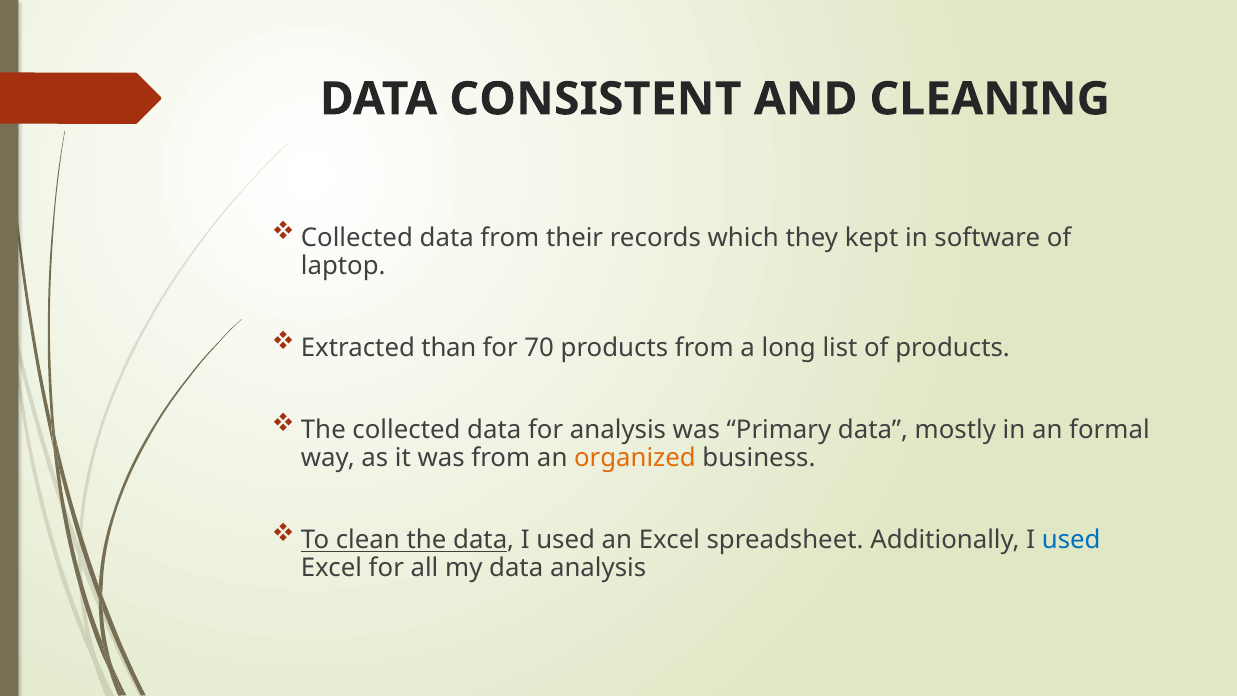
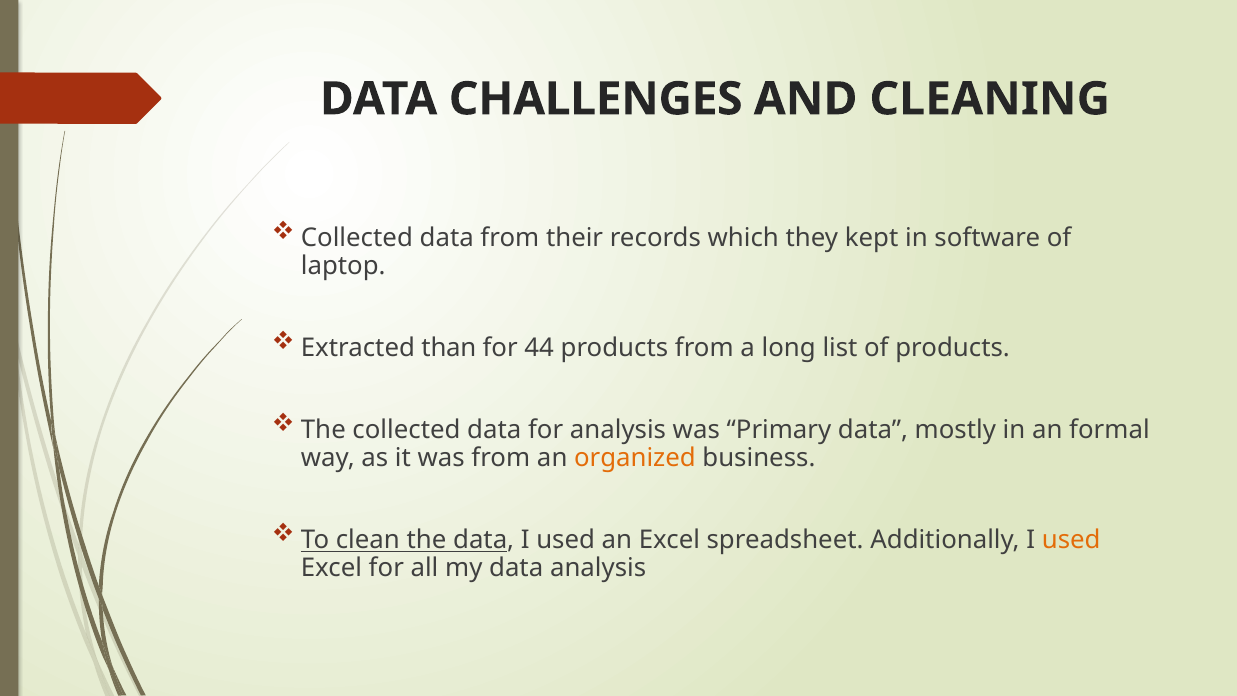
CONSISTENT: CONSISTENT -> CHALLENGES
70: 70 -> 44
used at (1071, 540) colour: blue -> orange
